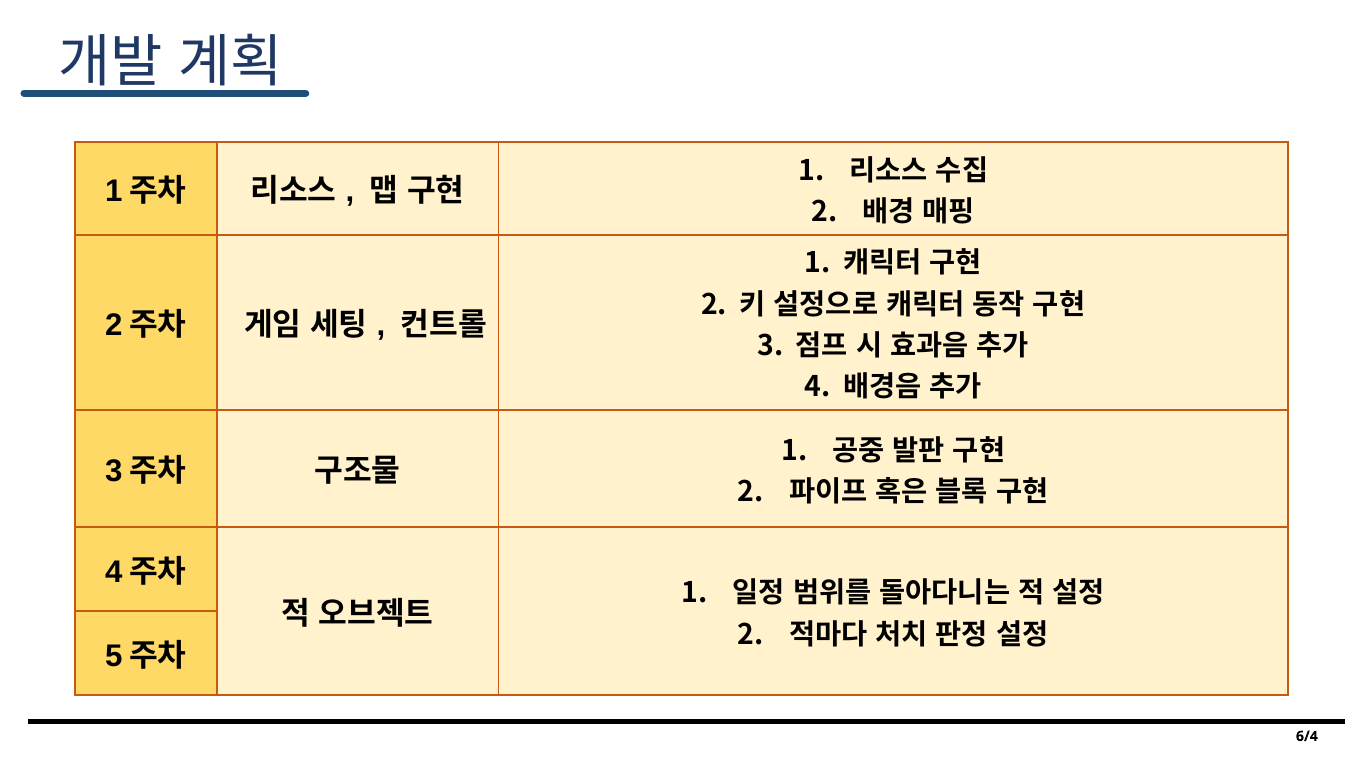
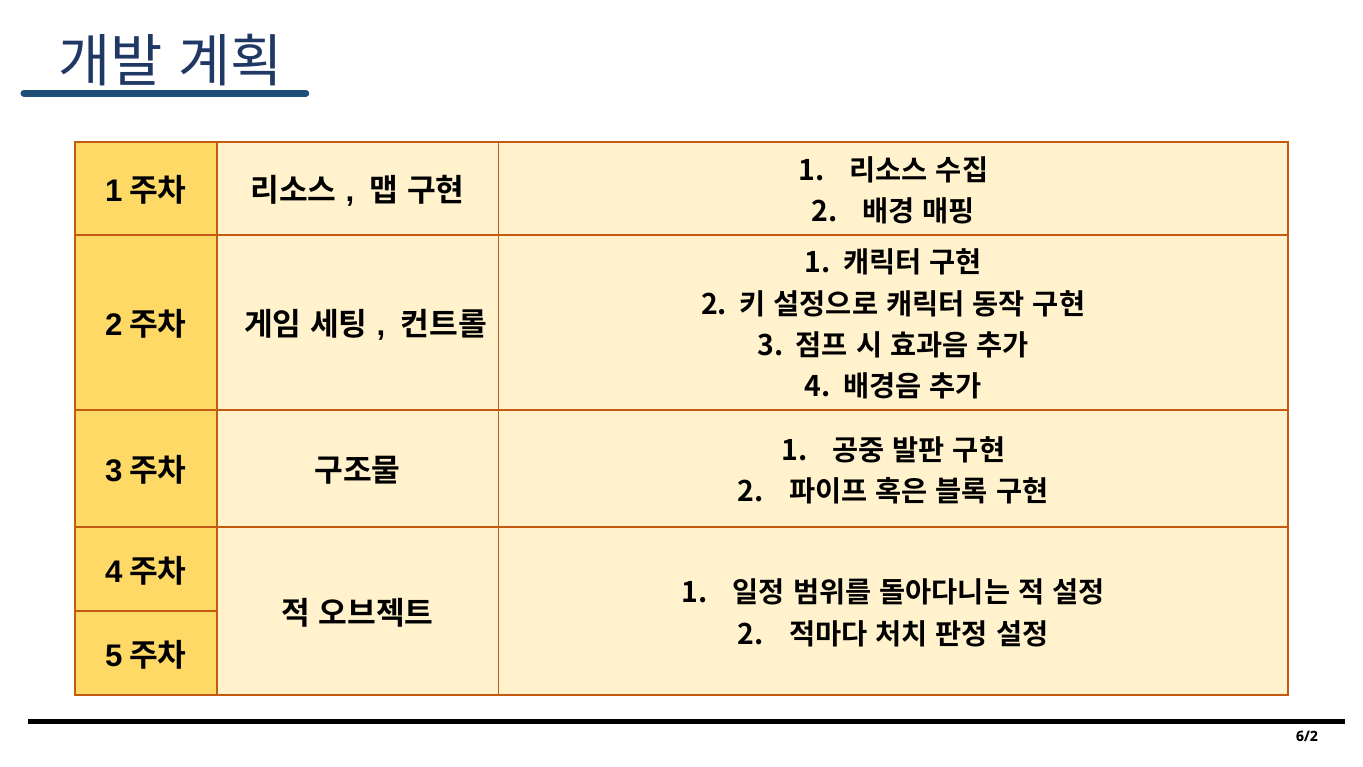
6/4: 6/4 -> 6/2
